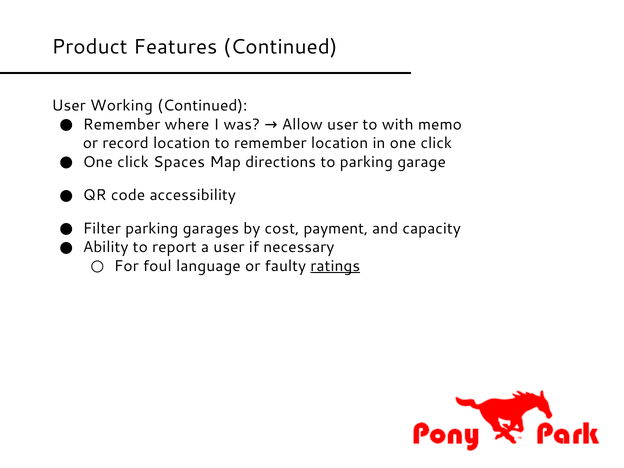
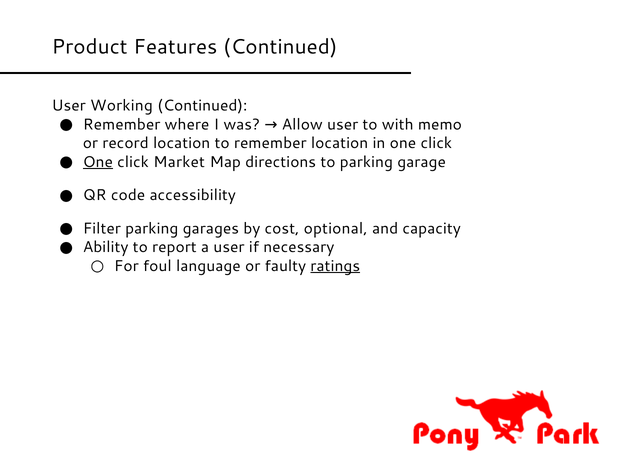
One at (98, 162) underline: none -> present
Spaces: Spaces -> Market
payment: payment -> optional
